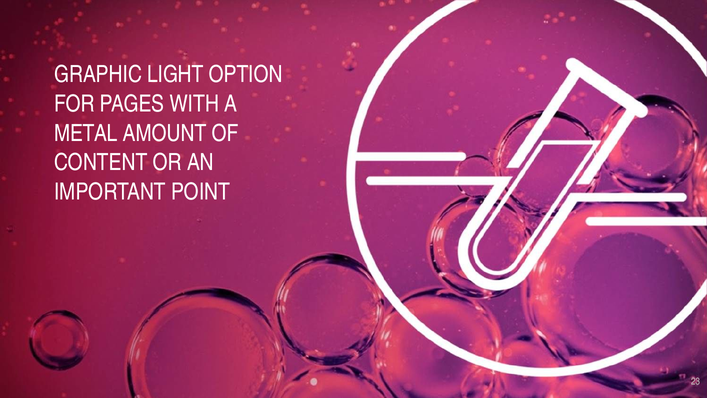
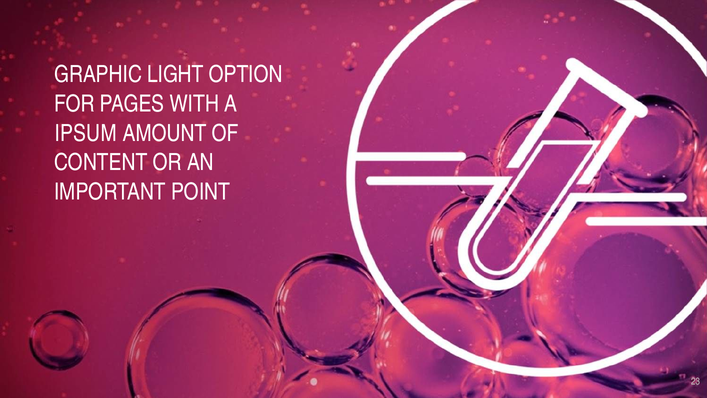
METAL: METAL -> IPSUM
